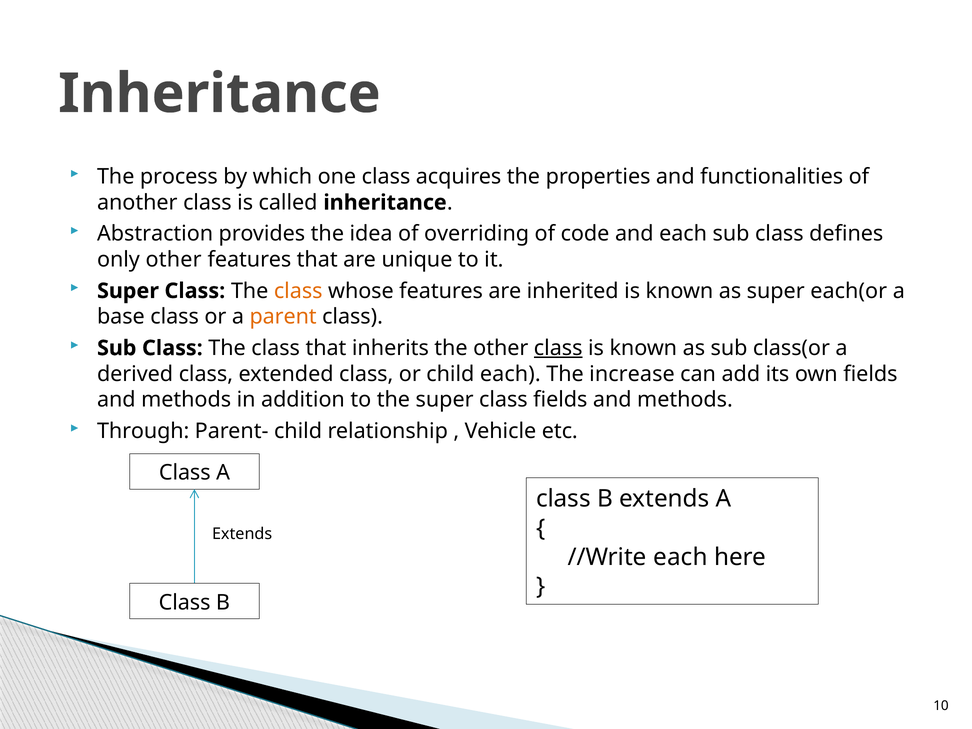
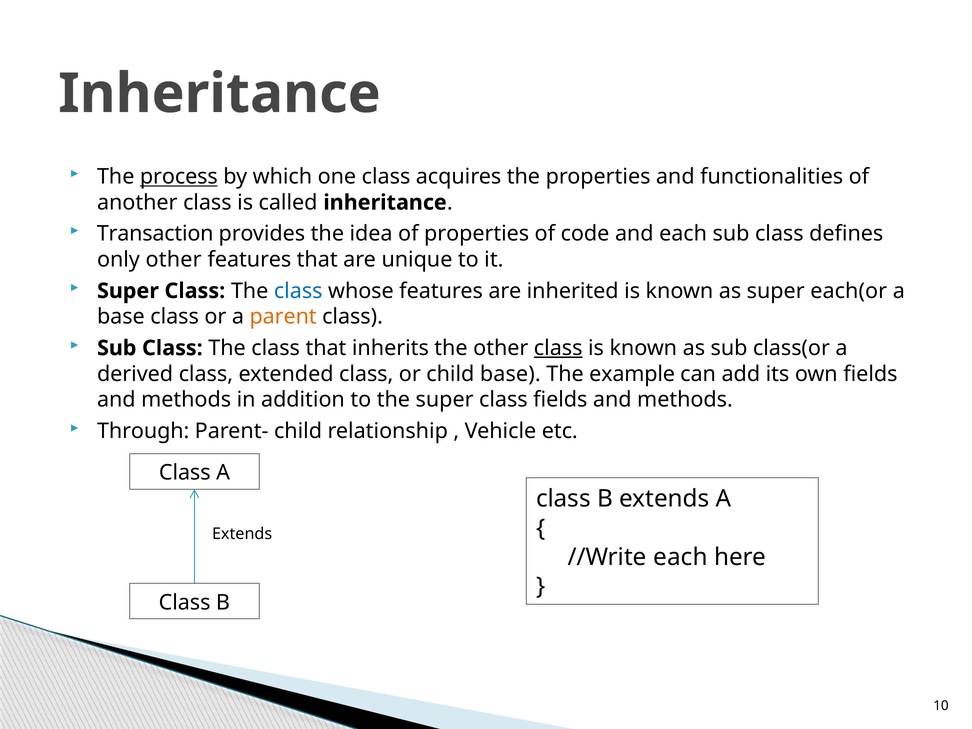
process underline: none -> present
Abstraction: Abstraction -> Transaction
of overriding: overriding -> properties
class at (298, 291) colour: orange -> blue
child each: each -> base
increase: increase -> example
